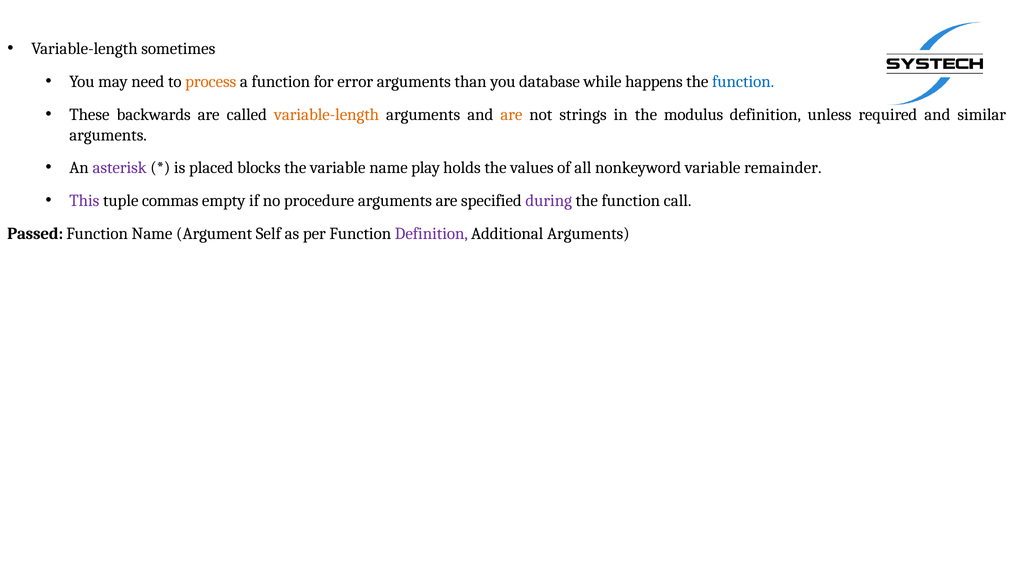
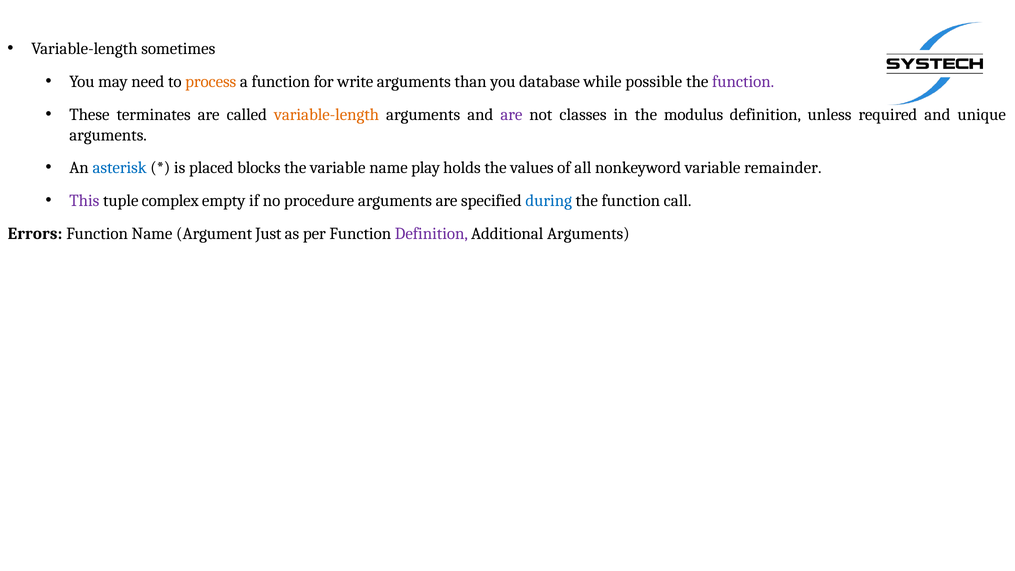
error: error -> write
happens: happens -> possible
function at (743, 82) colour: blue -> purple
backwards: backwards -> terminates
are at (511, 115) colour: orange -> purple
strings: strings -> classes
similar: similar -> unique
asterisk colour: purple -> blue
commas: commas -> complex
during colour: purple -> blue
Passed: Passed -> Errors
Self: Self -> Just
